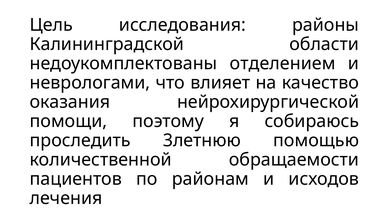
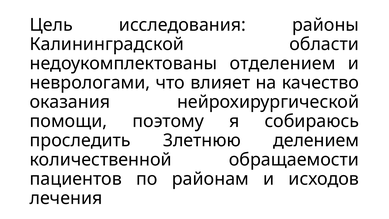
помощью: помощью -> делением
